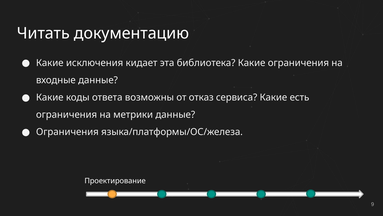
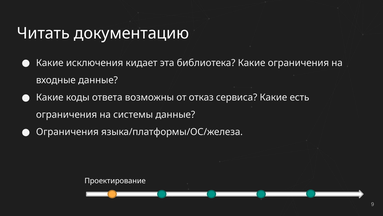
метрики: метрики -> системы
